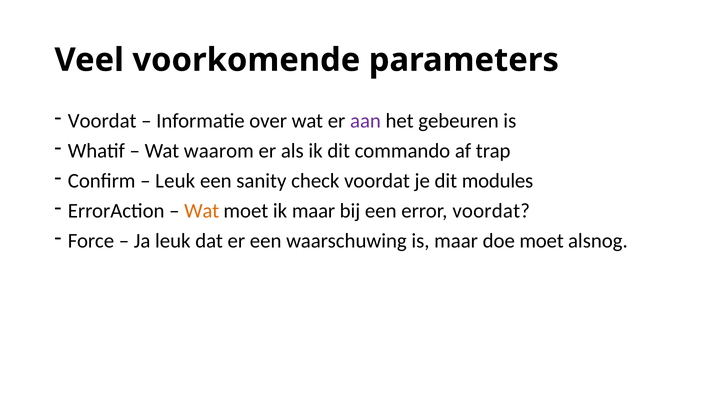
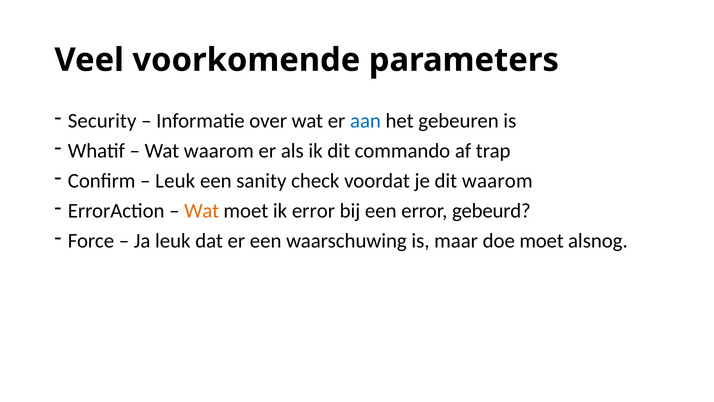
Voordat at (102, 121): Voordat -> Security
aan colour: purple -> blue
dit modules: modules -> waarom
ik maar: maar -> error
error voordat: voordat -> gebeurd
